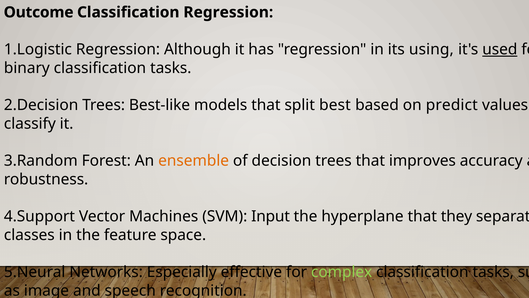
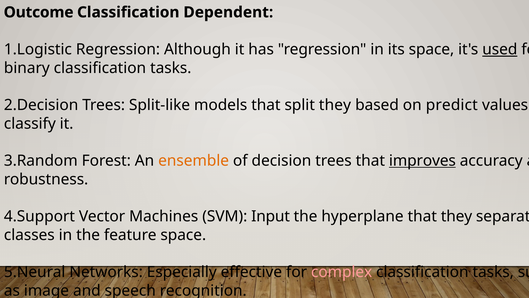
Classification Regression: Regression -> Dependent
its using: using -> space
Best-like: Best-like -> Split-like
split best: best -> they
improves underline: none -> present
complex colour: light green -> pink
